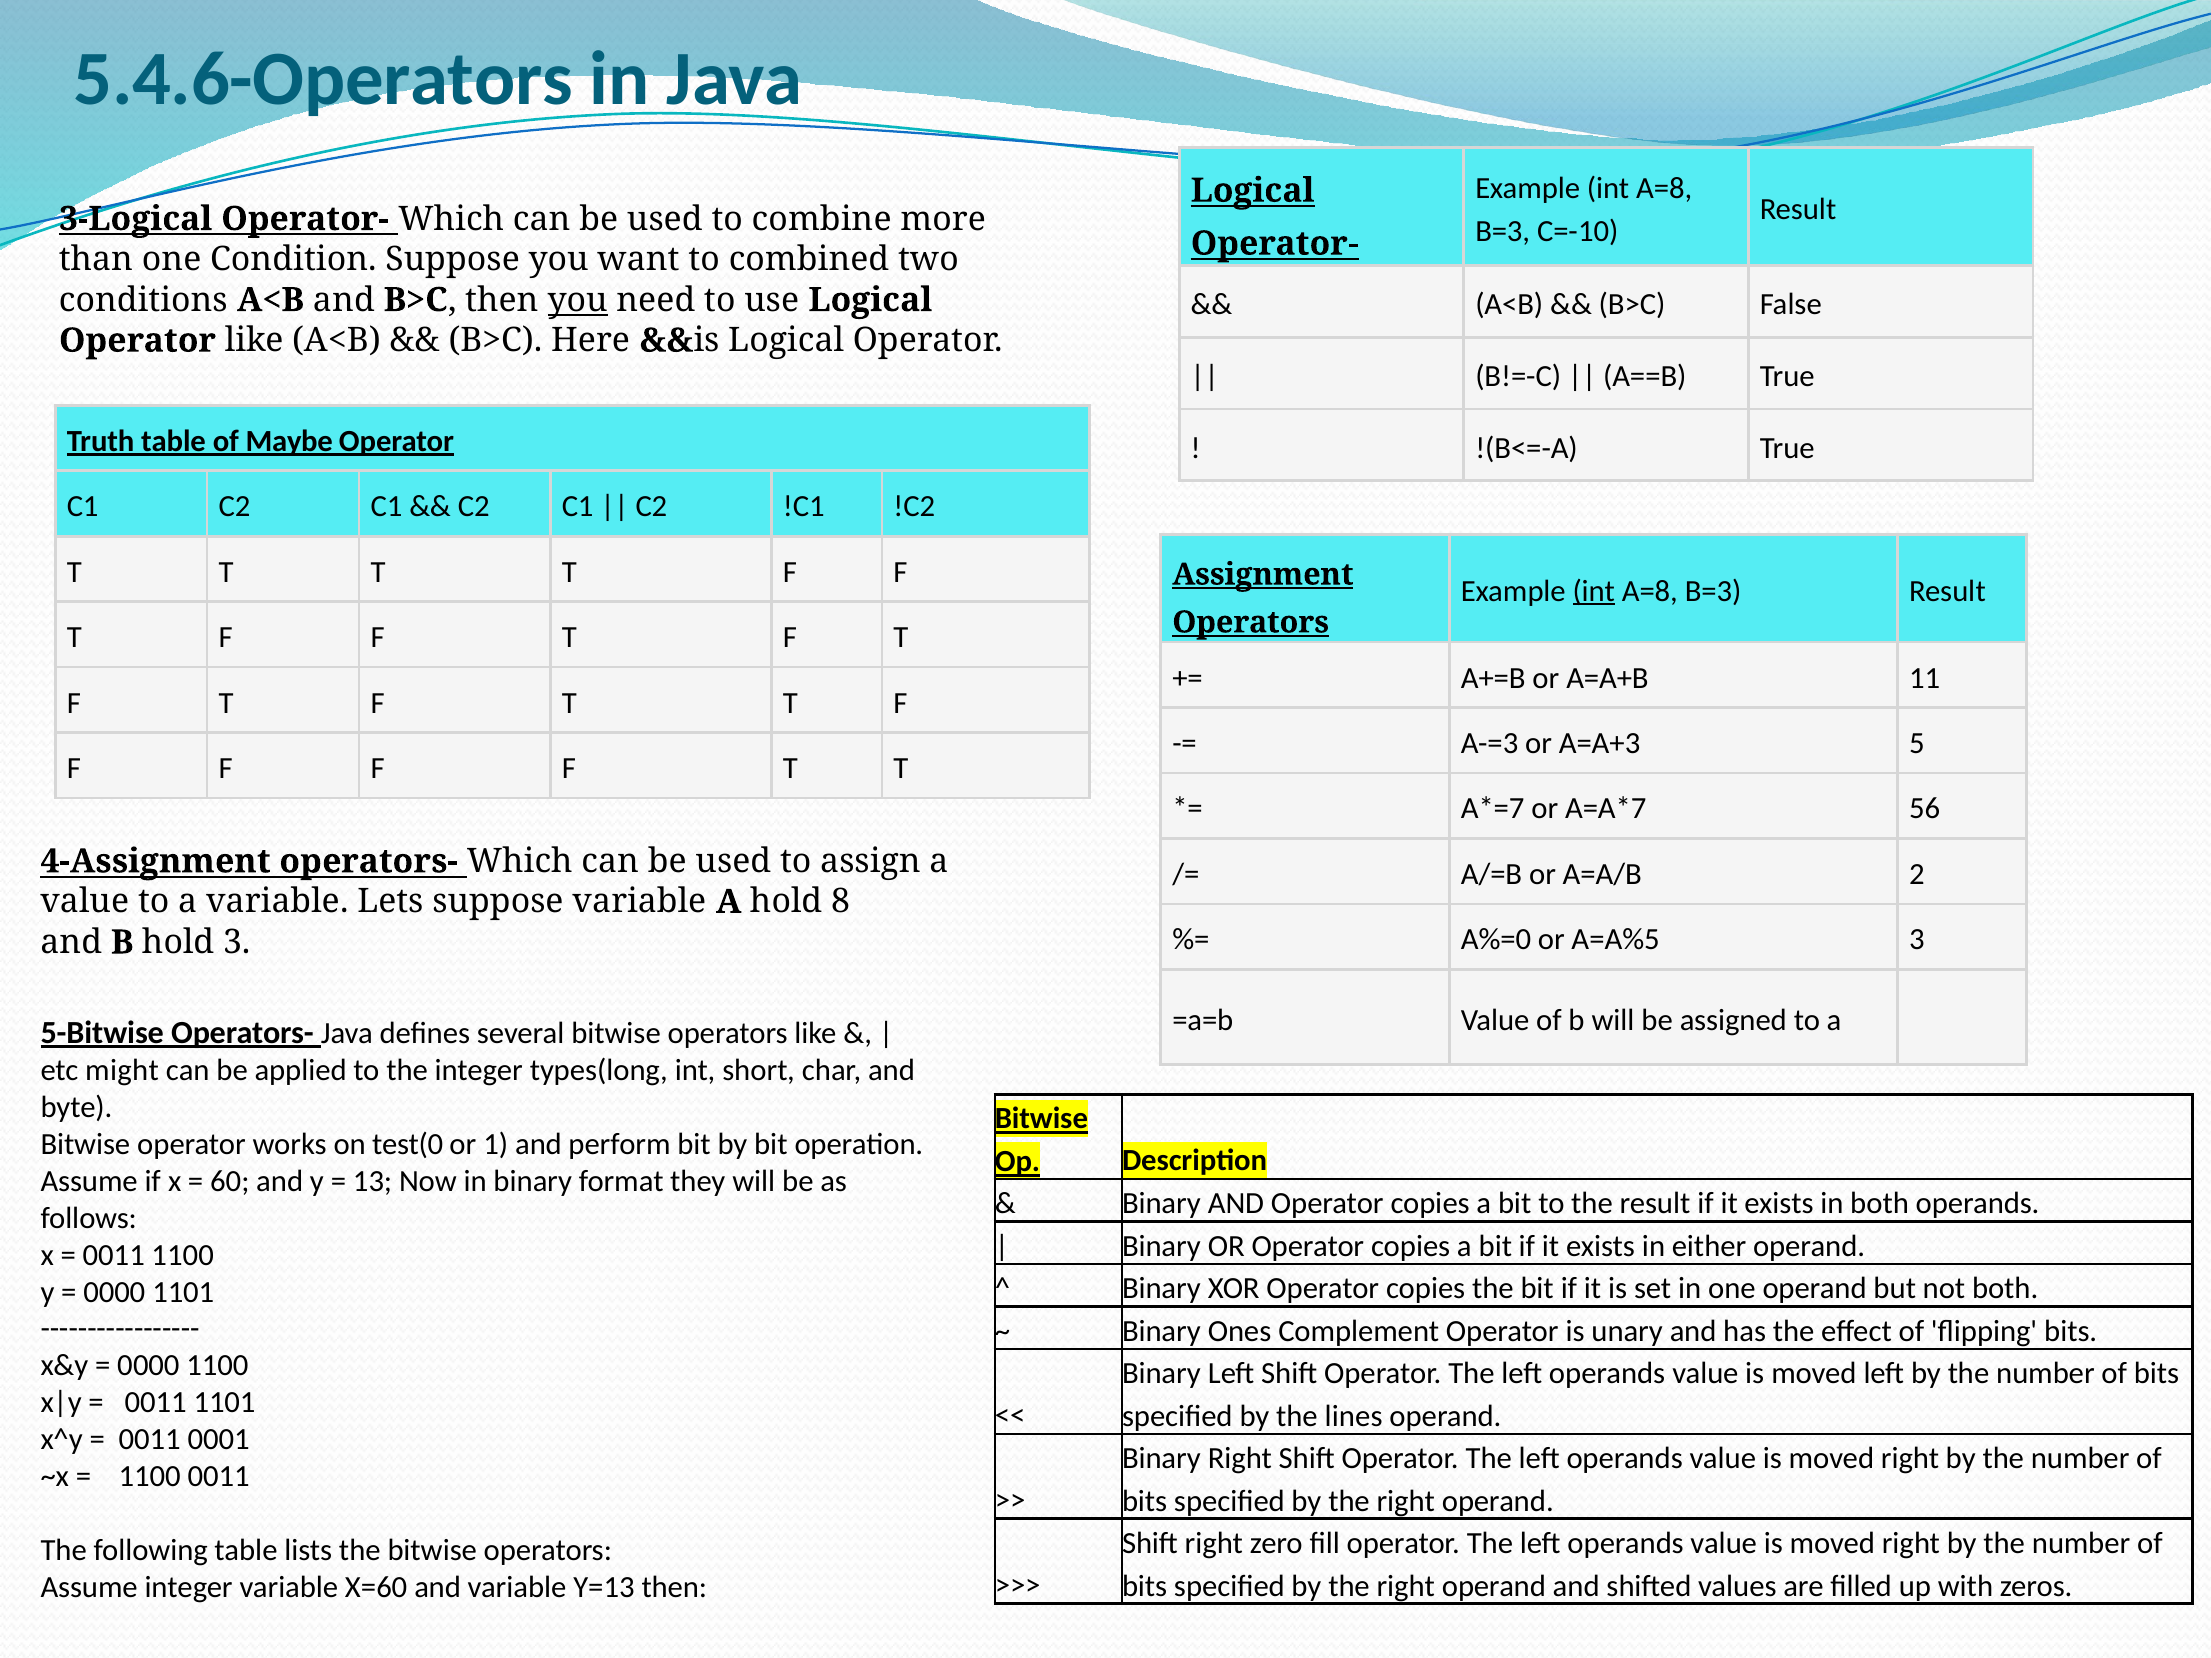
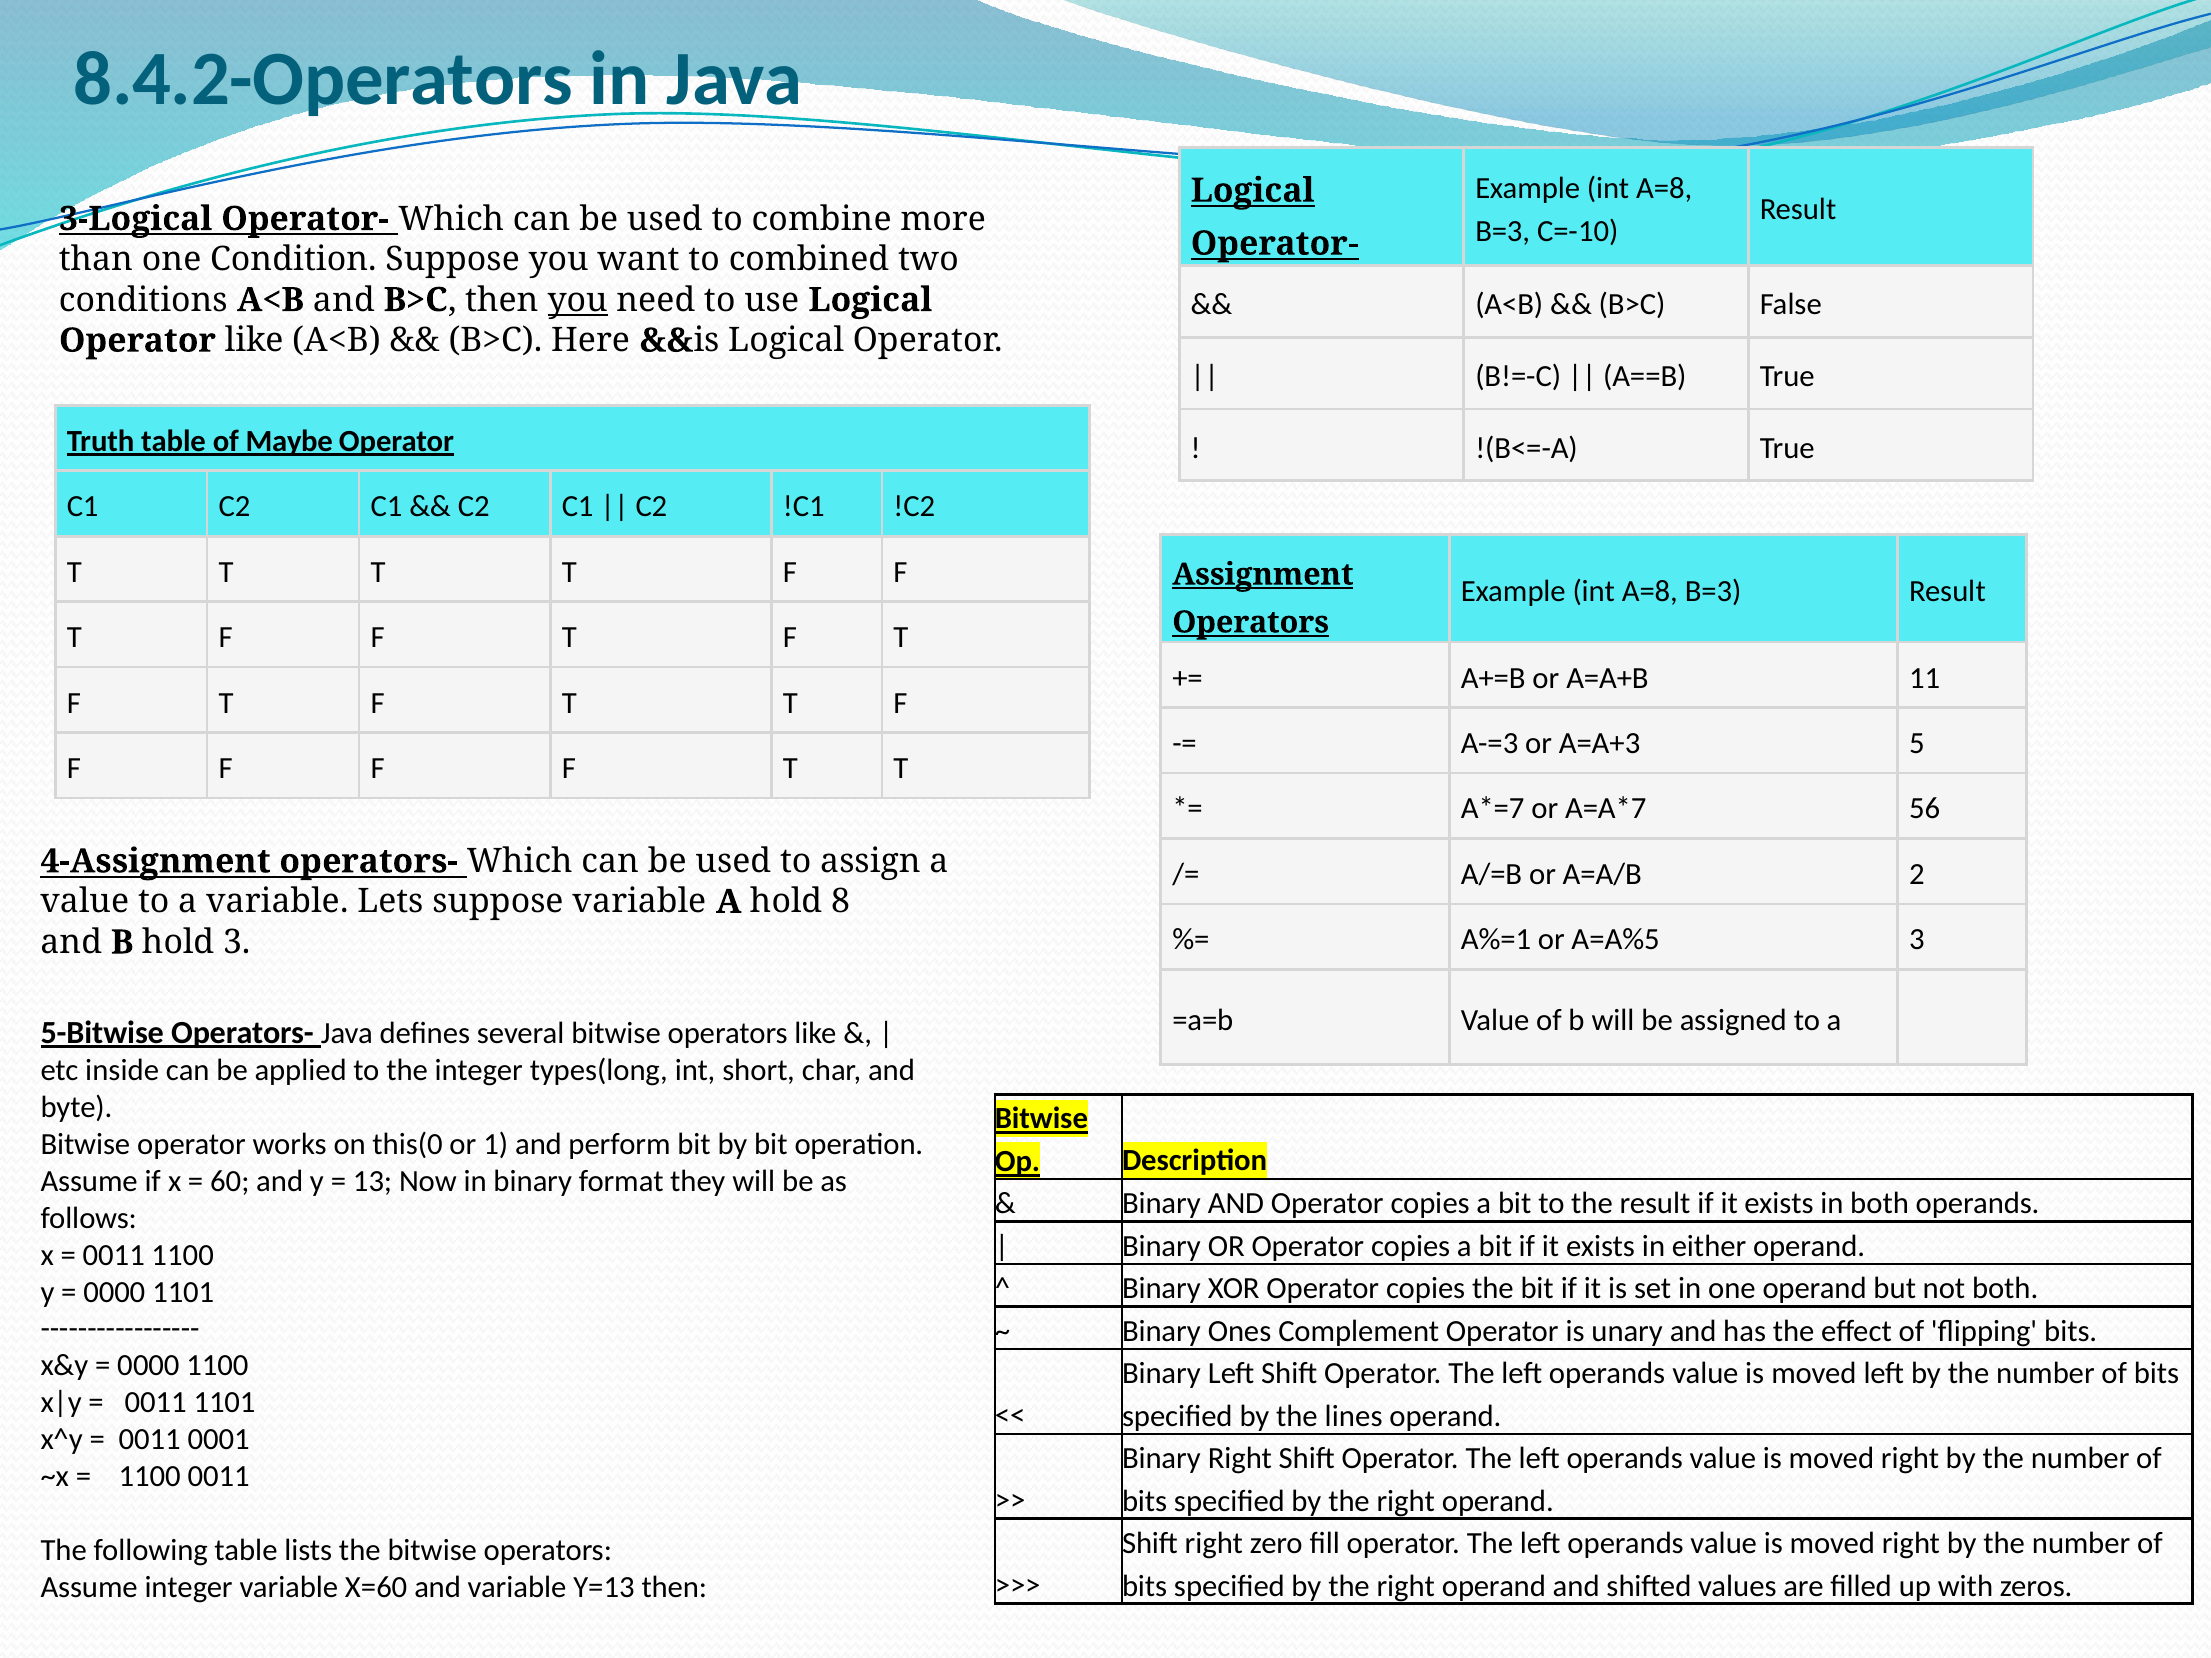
5.4.6-Operators: 5.4.6-Operators -> 8.4.2-Operators
int at (1594, 591) underline: present -> none
A%=0: A%=0 -> A%=1
might: might -> inside
test(0: test(0 -> this(0
